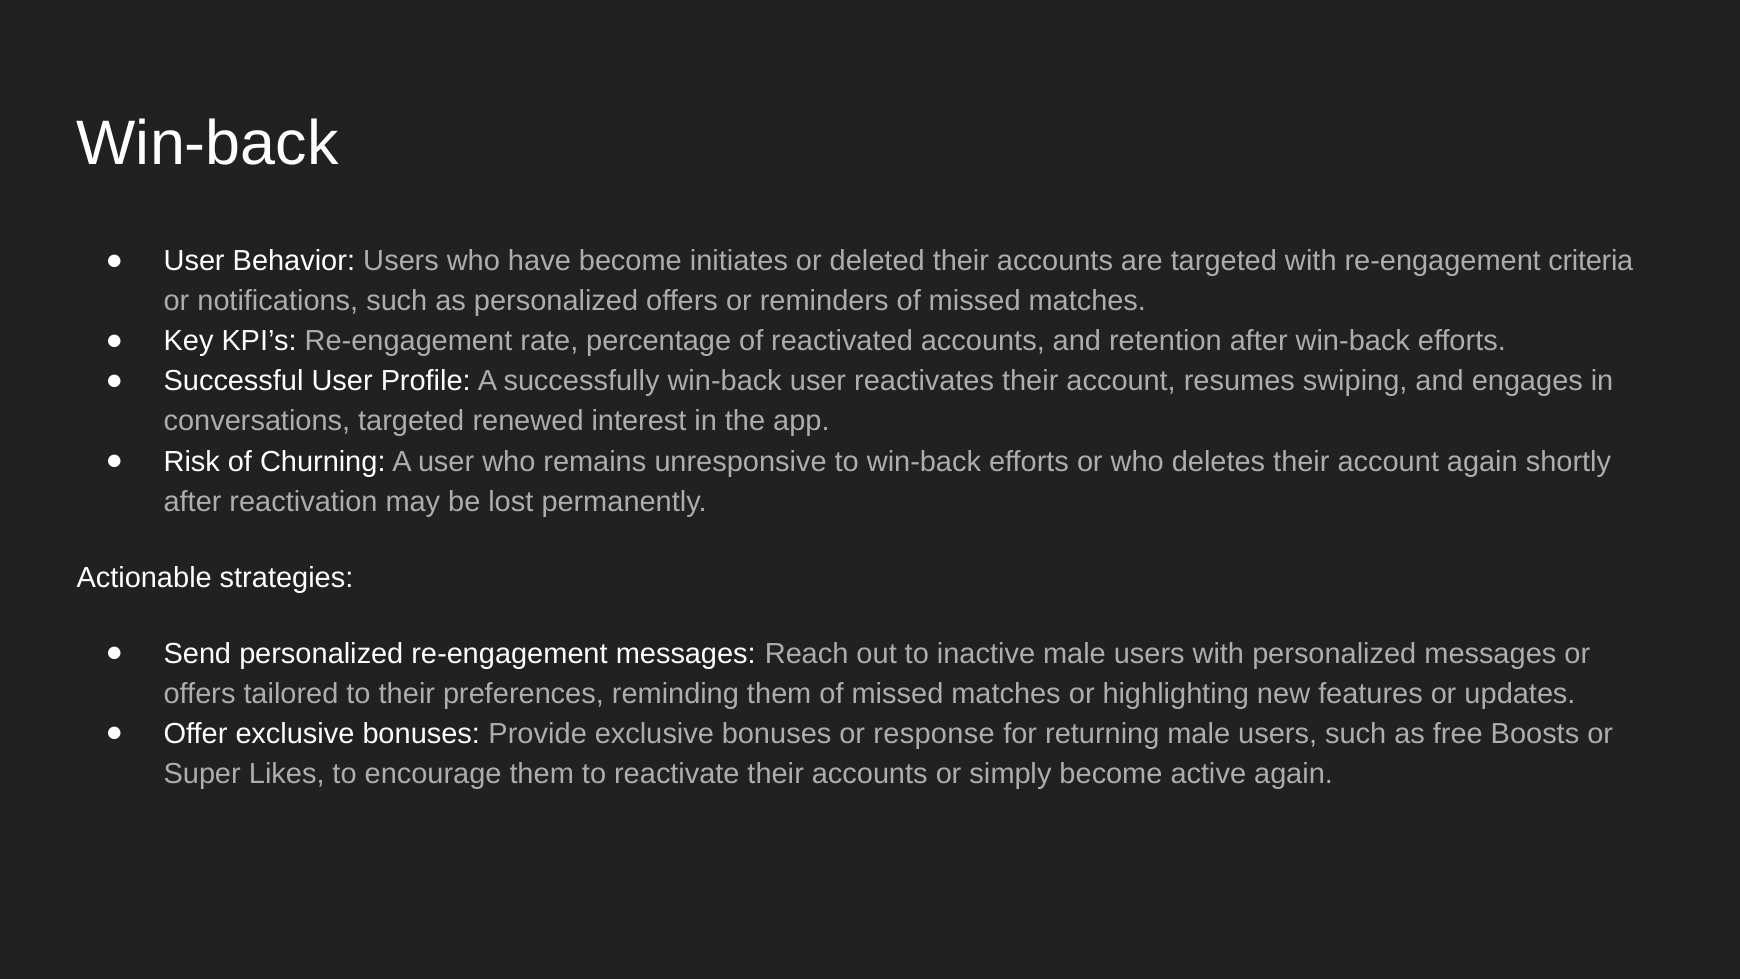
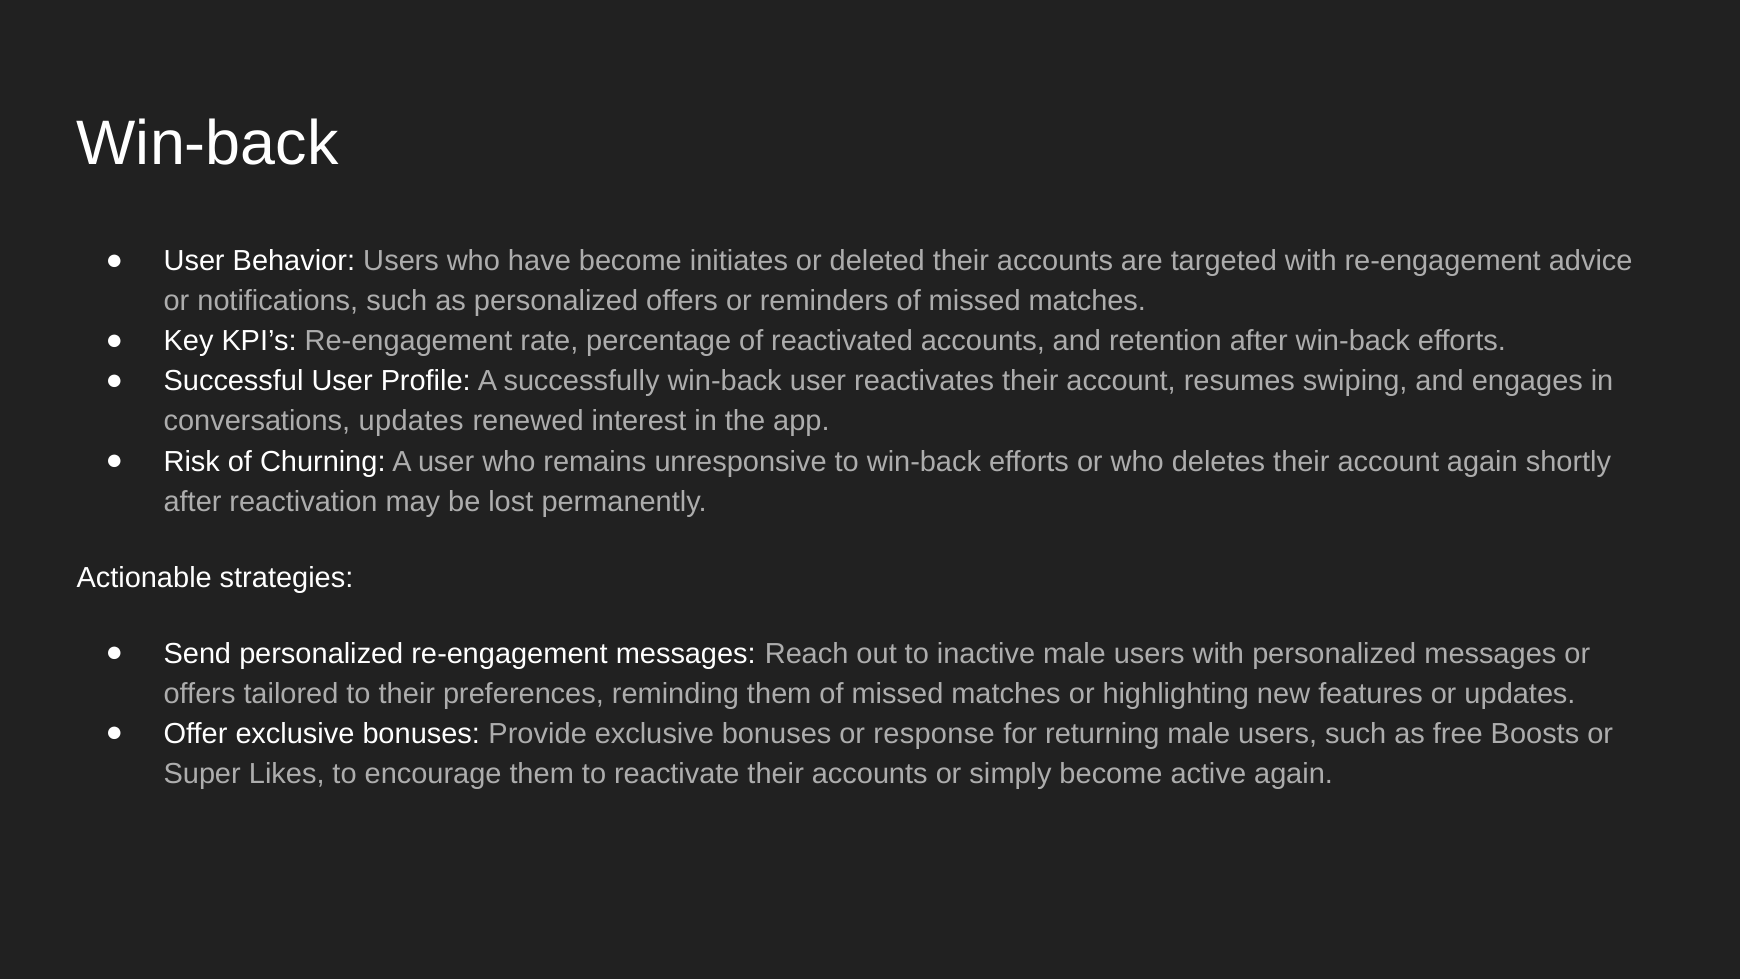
criteria: criteria -> advice
conversations targeted: targeted -> updates
